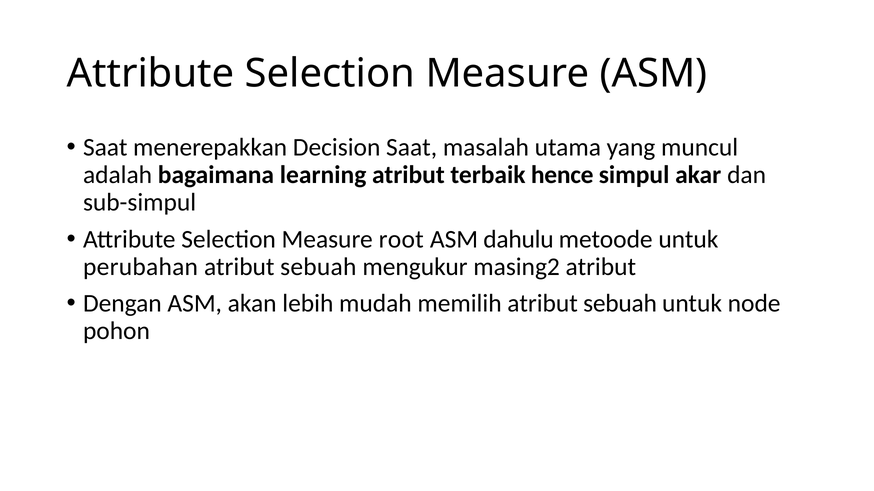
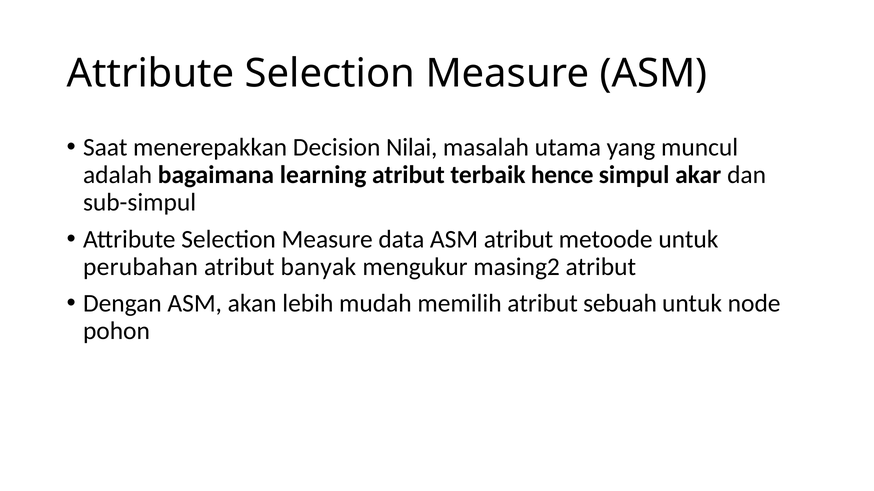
Decision Saat: Saat -> Nilai
root: root -> data
ASM dahulu: dahulu -> atribut
sebuah at (318, 267): sebuah -> banyak
